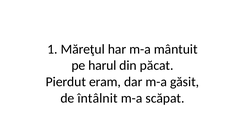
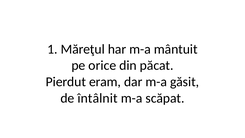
harul: harul -> orice
